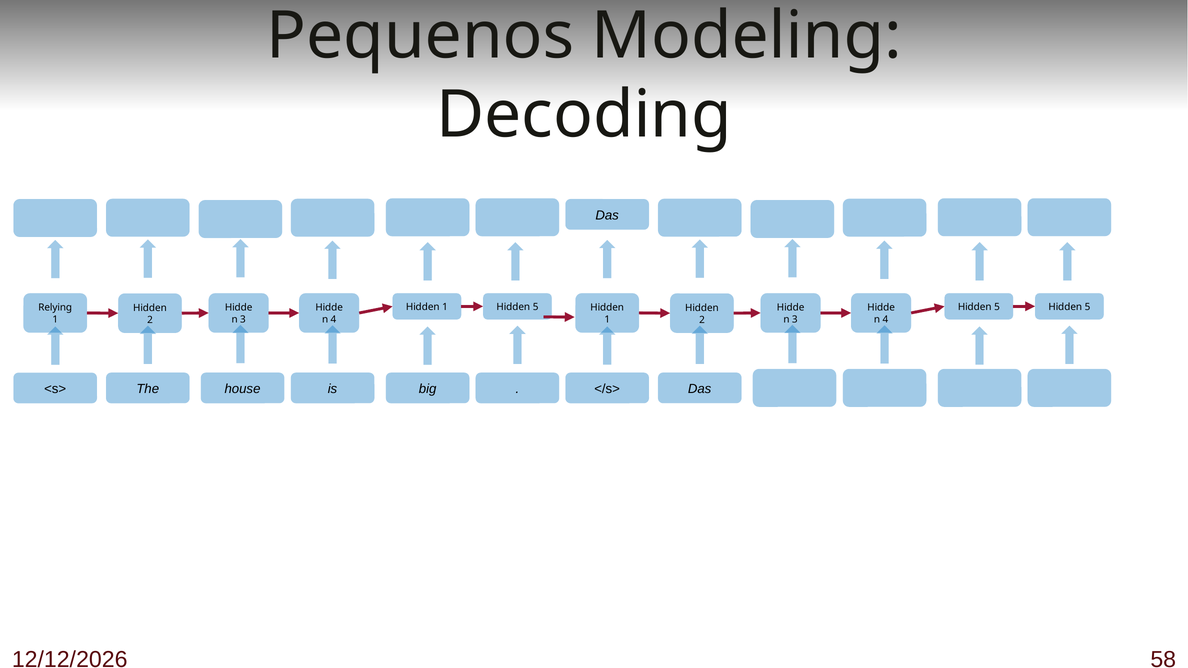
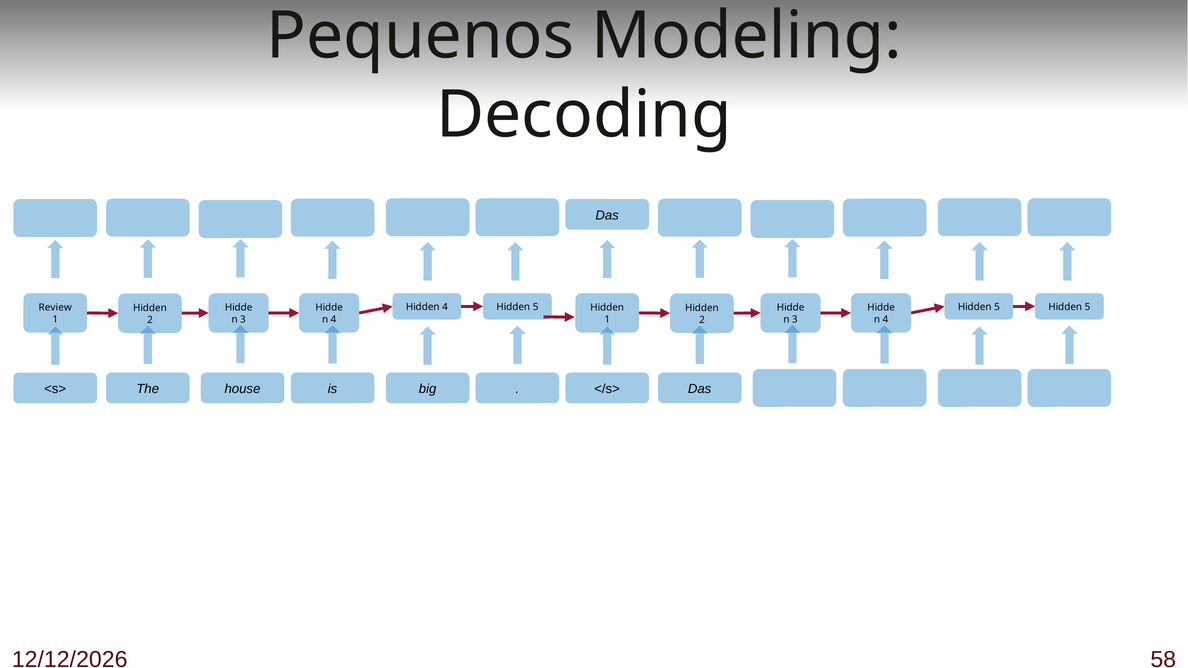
1 at (445, 307): 1 -> 4
Relying: Relying -> Review
